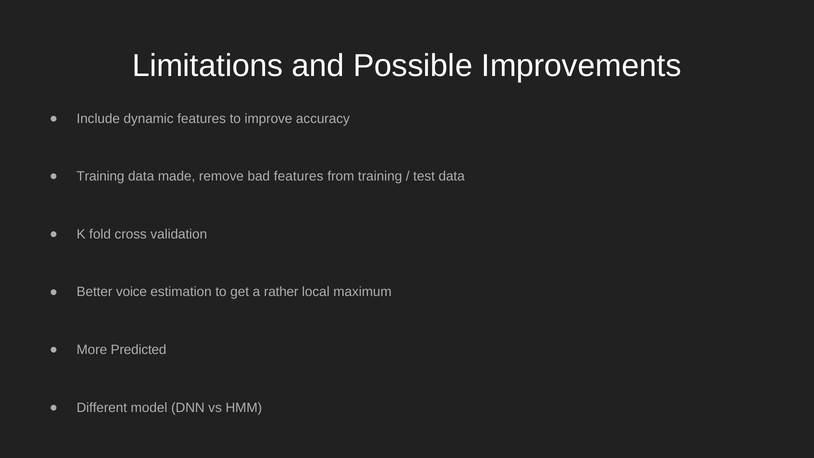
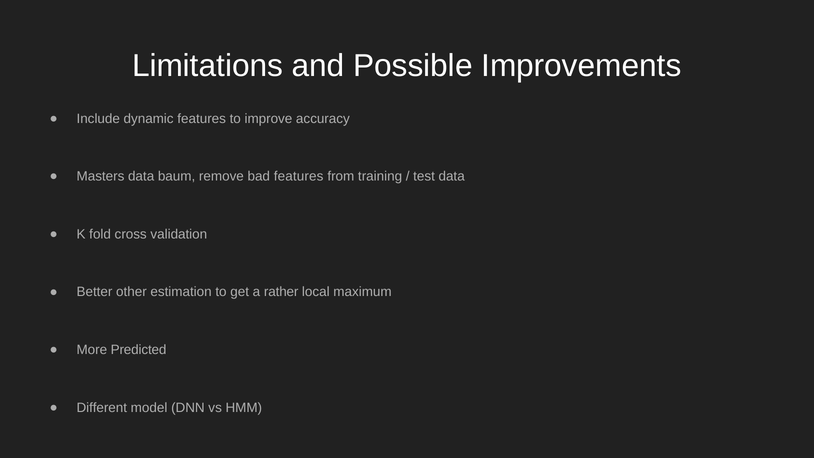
Training at (101, 176): Training -> Masters
made: made -> baum
voice: voice -> other
